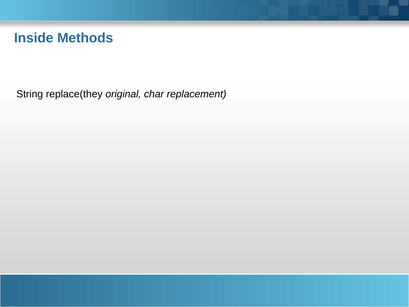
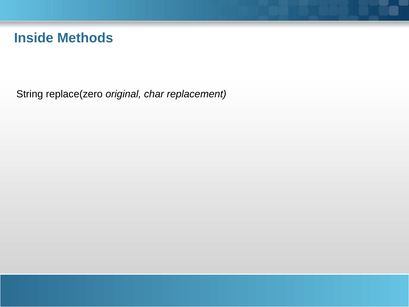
replace(they: replace(they -> replace(zero
